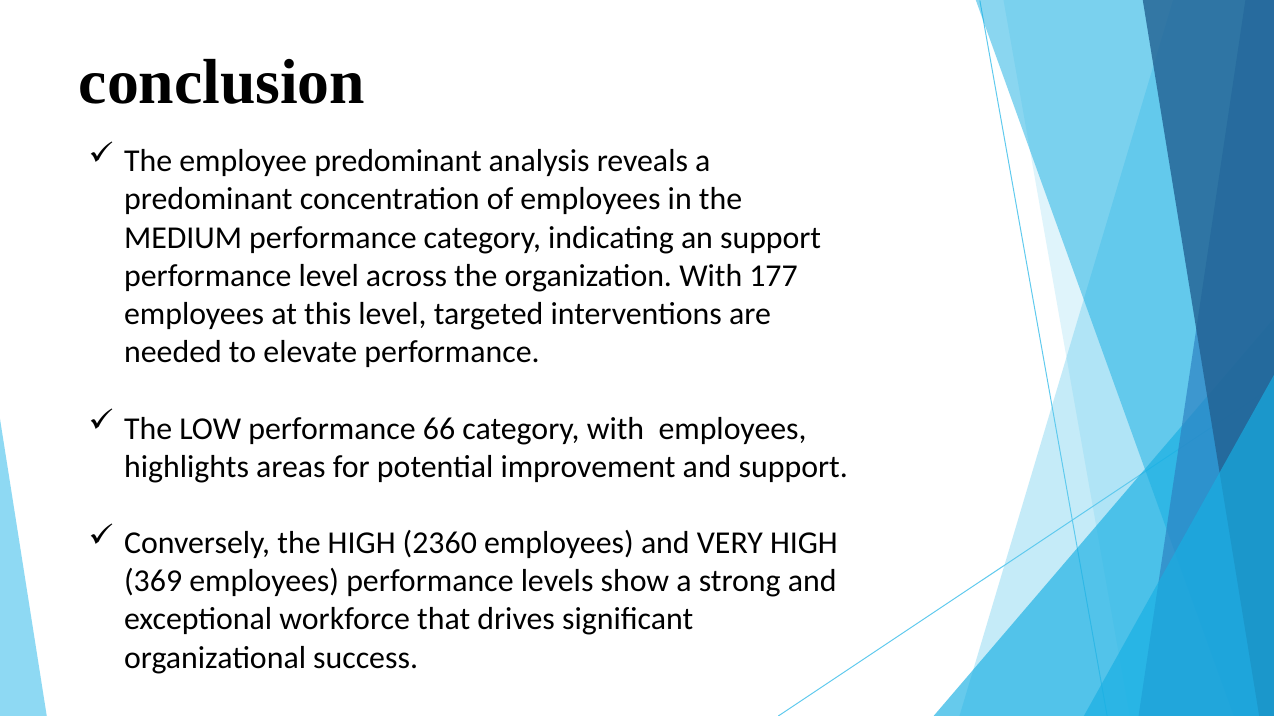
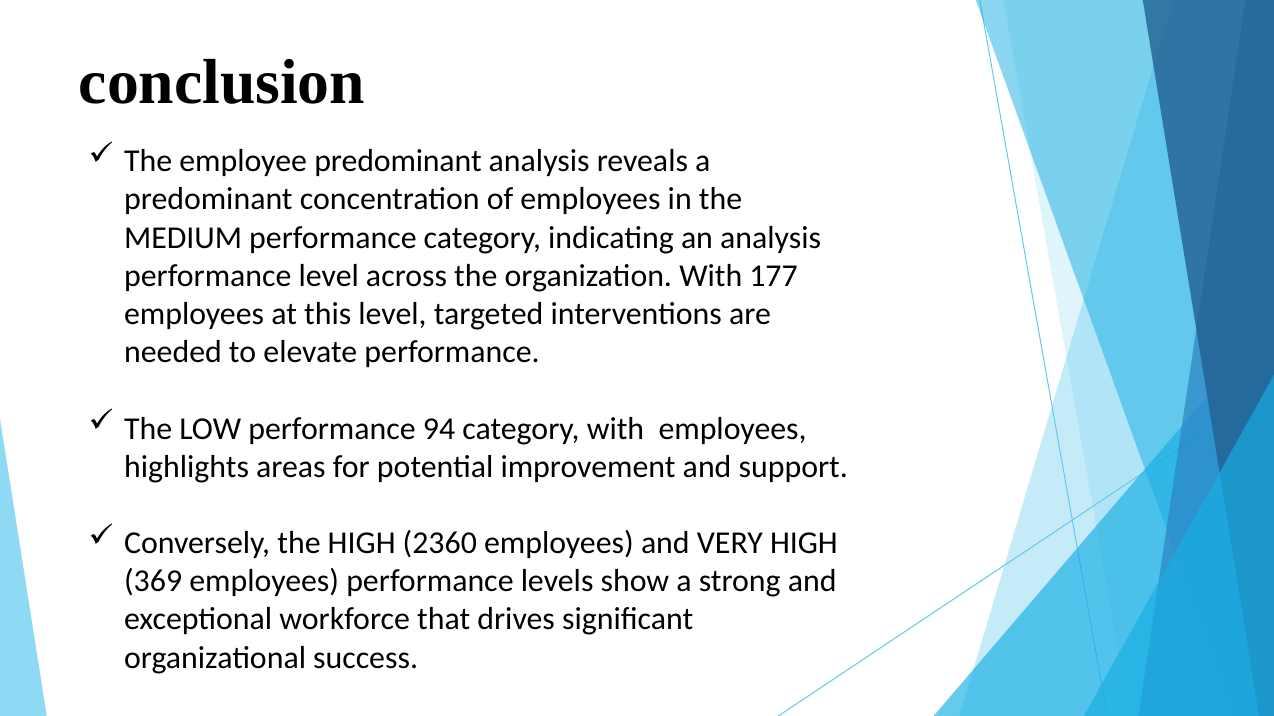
an support: support -> analysis
66: 66 -> 94
